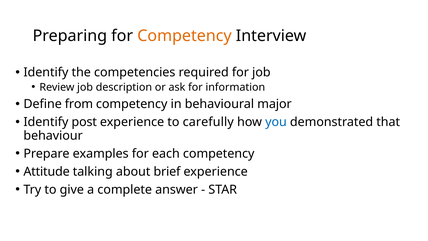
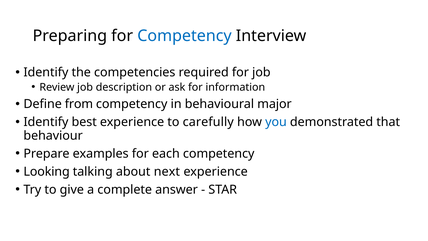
Competency at (184, 36) colour: orange -> blue
post: post -> best
Attitude: Attitude -> Looking
brief: brief -> next
